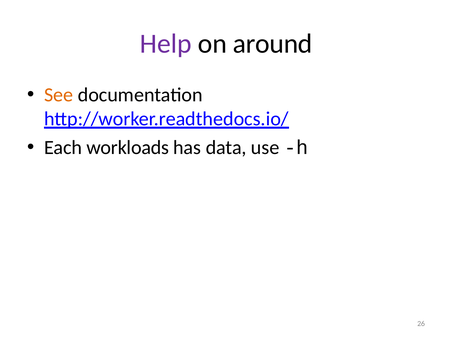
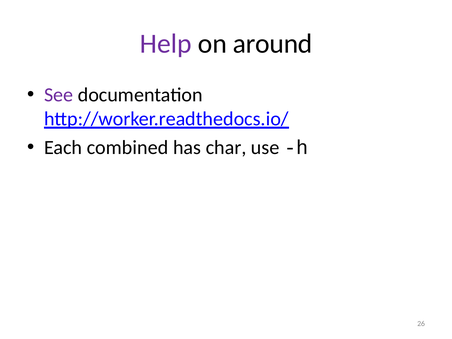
See colour: orange -> purple
workloads: workloads -> combined
data: data -> char
